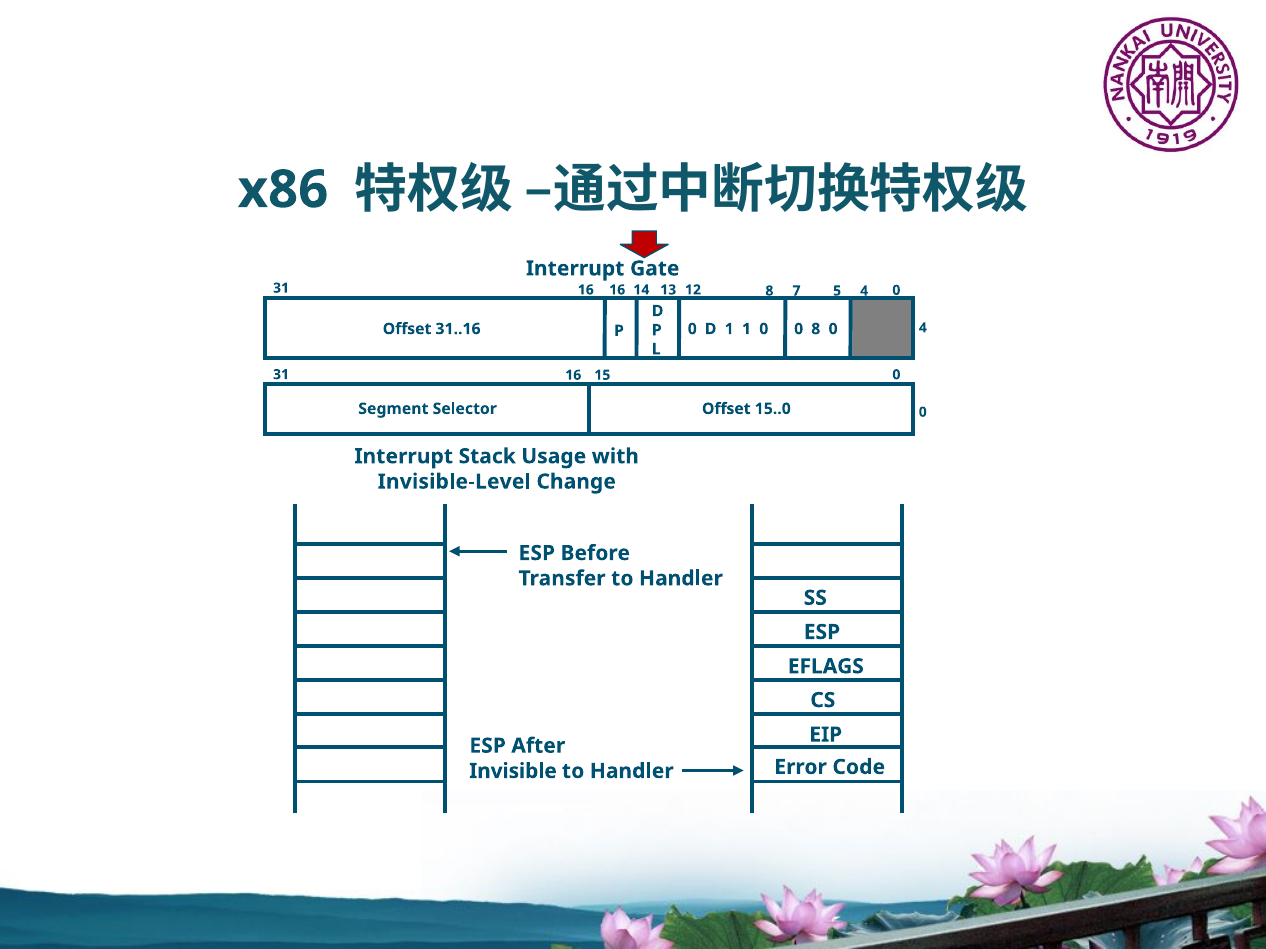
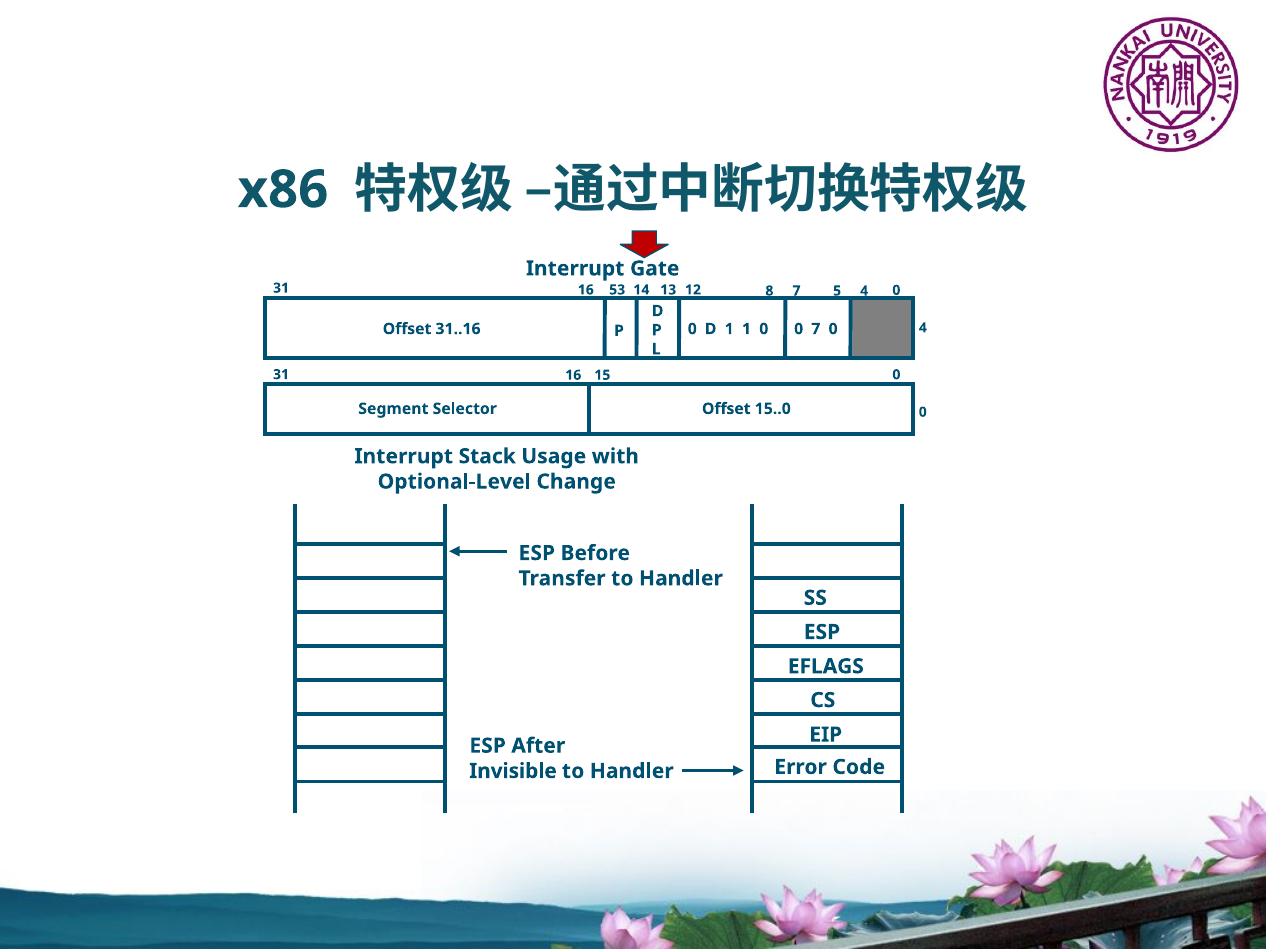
16 16: 16 -> 53
0 8: 8 -> 7
Invisible-Level: Invisible-Level -> Optional-Level
